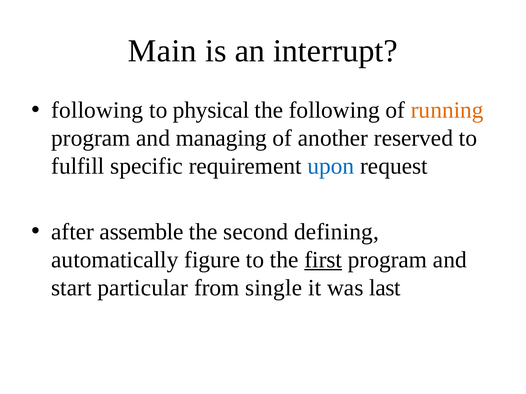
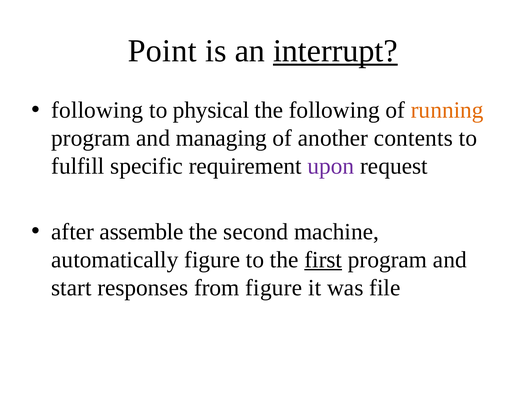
Main: Main -> Point
interrupt underline: none -> present
reserved: reserved -> contents
upon colour: blue -> purple
defining: defining -> machine
particular: particular -> responses
from single: single -> figure
last: last -> file
